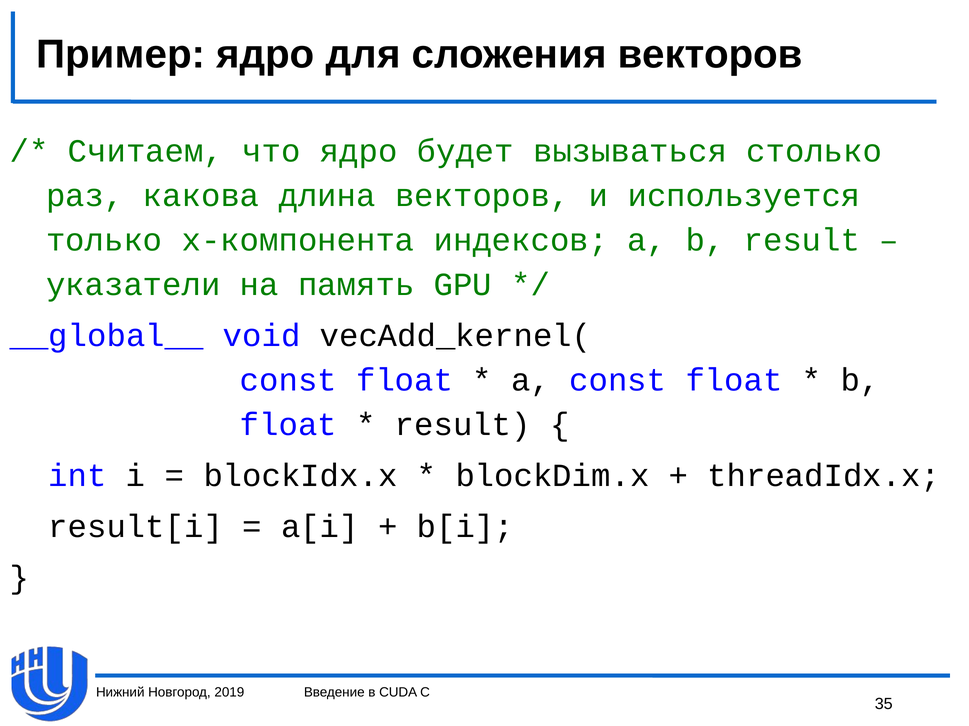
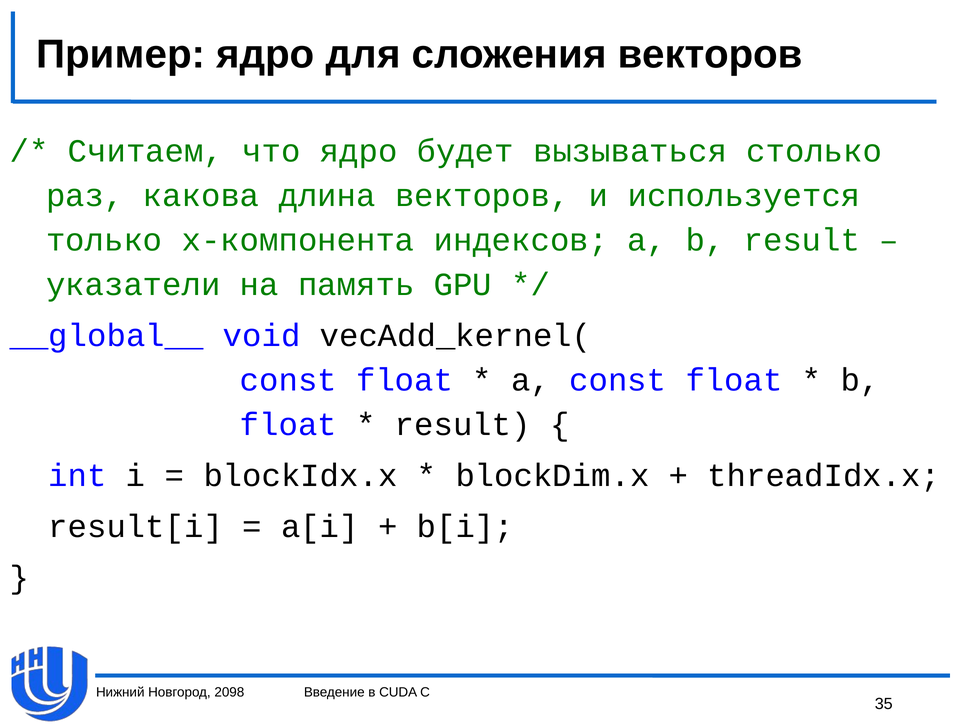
2019: 2019 -> 2098
